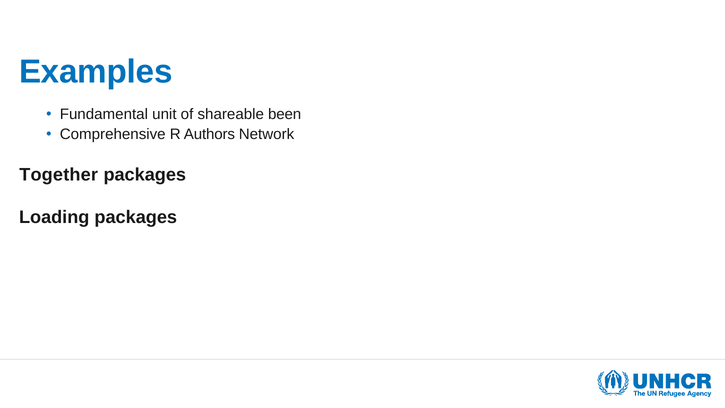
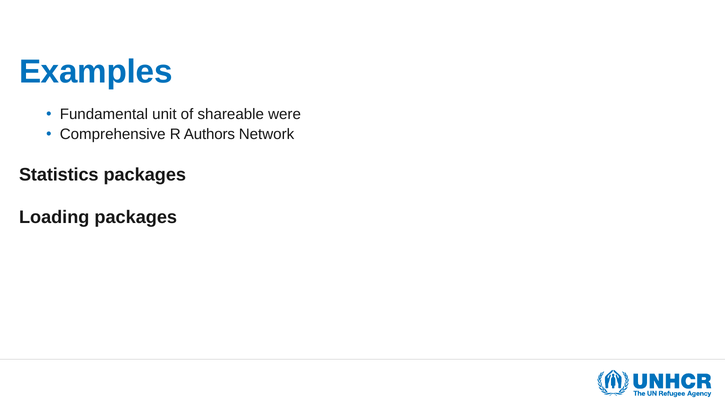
been: been -> were
Together: Together -> Statistics
